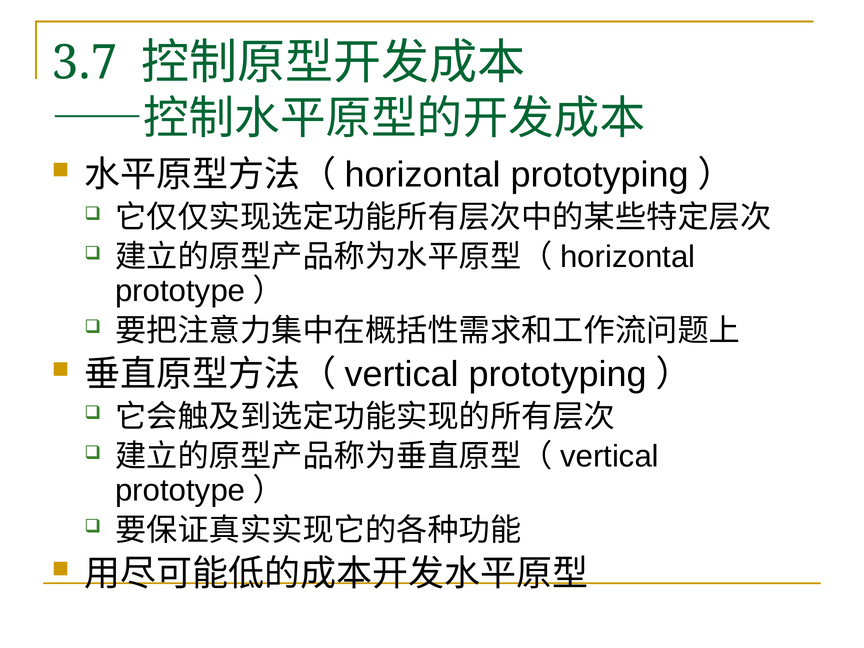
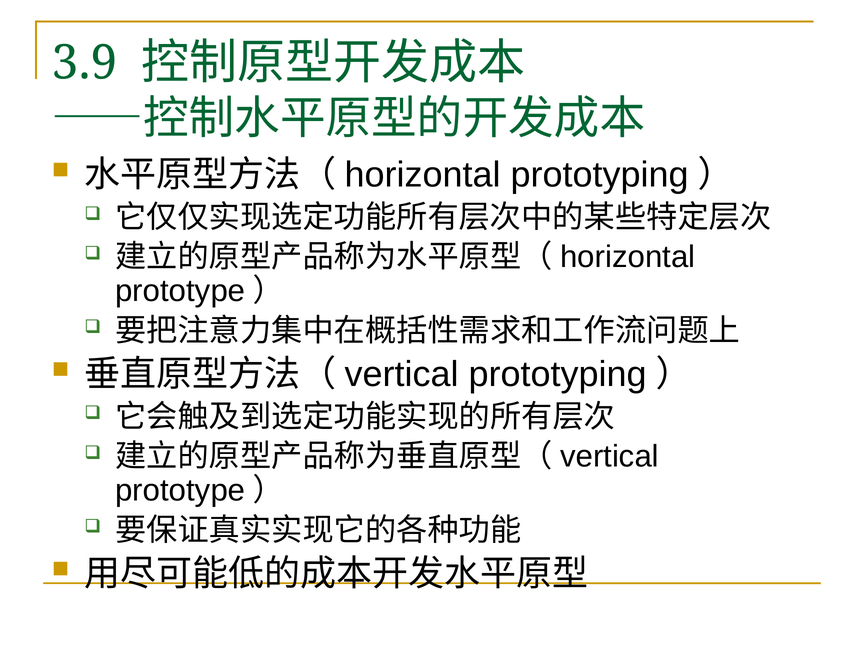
3.7: 3.7 -> 3.9
